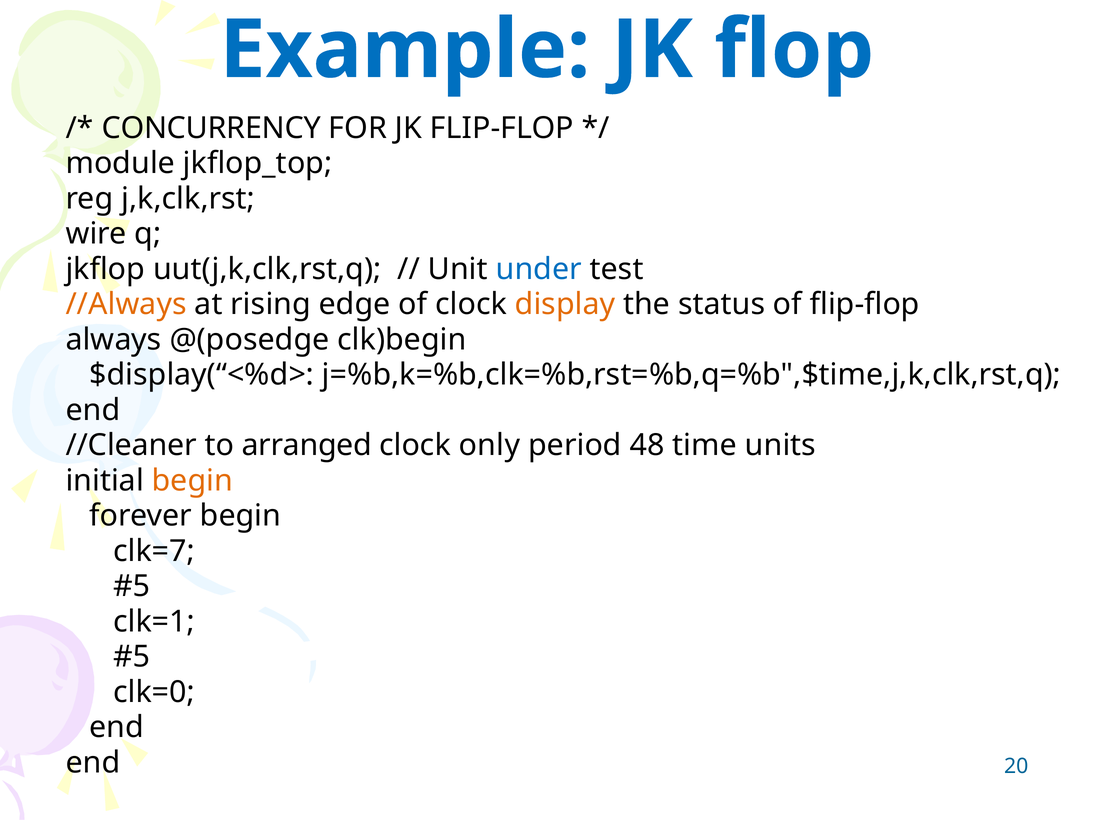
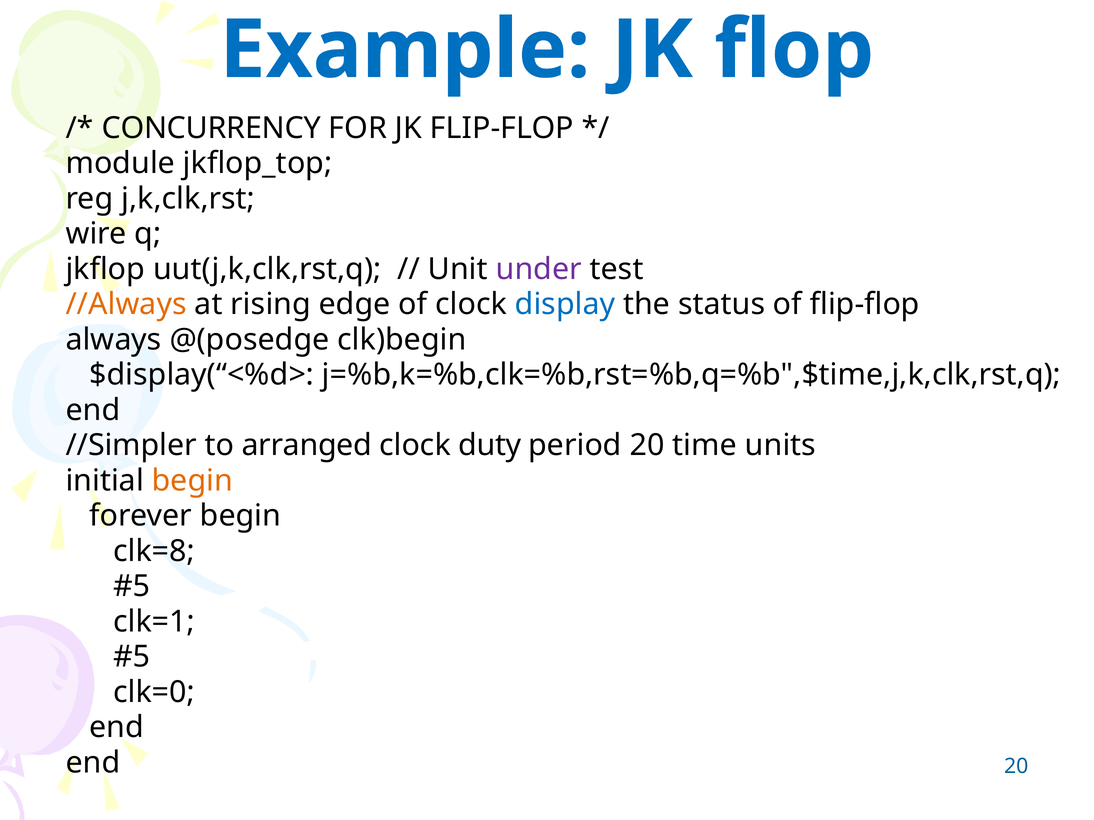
under colour: blue -> purple
display colour: orange -> blue
//Cleaner: //Cleaner -> //Simpler
only: only -> duty
period 48: 48 -> 20
clk=7: clk=7 -> clk=8
